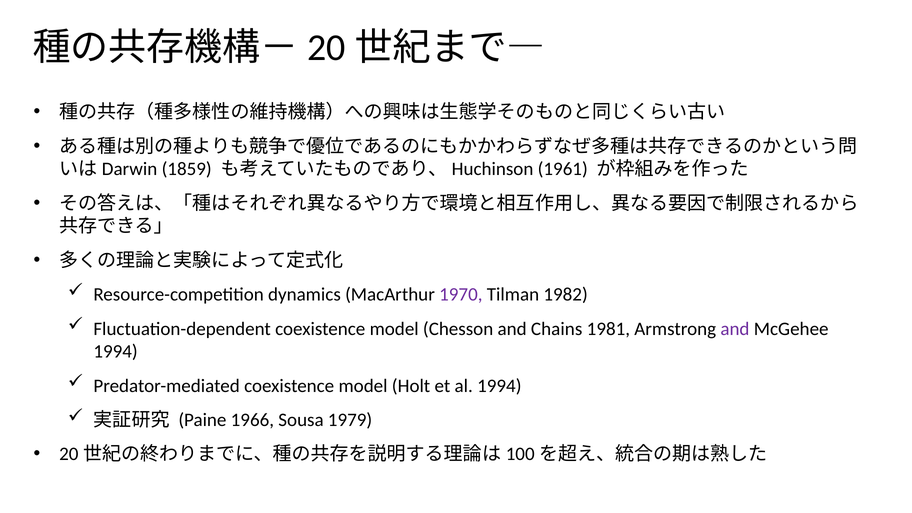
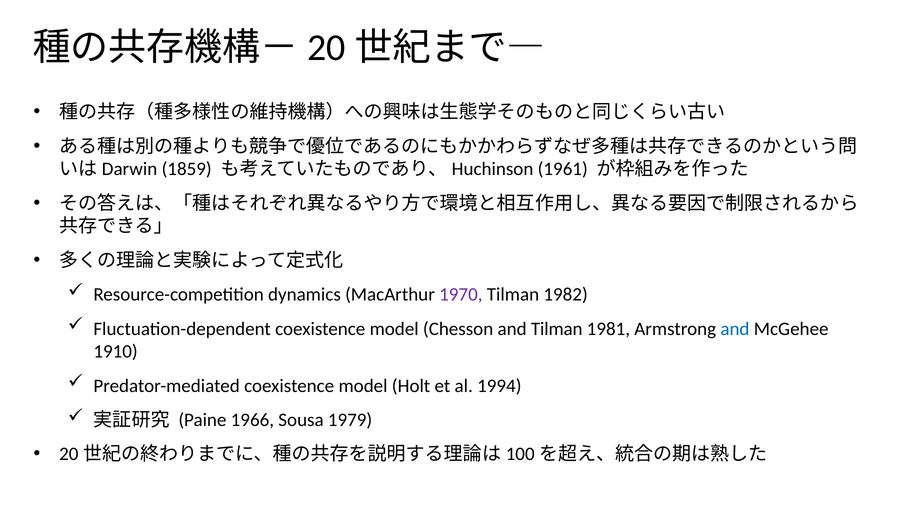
and Chains: Chains -> Tilman
and at (735, 329) colour: purple -> blue
1994 at (116, 352): 1994 -> 1910
